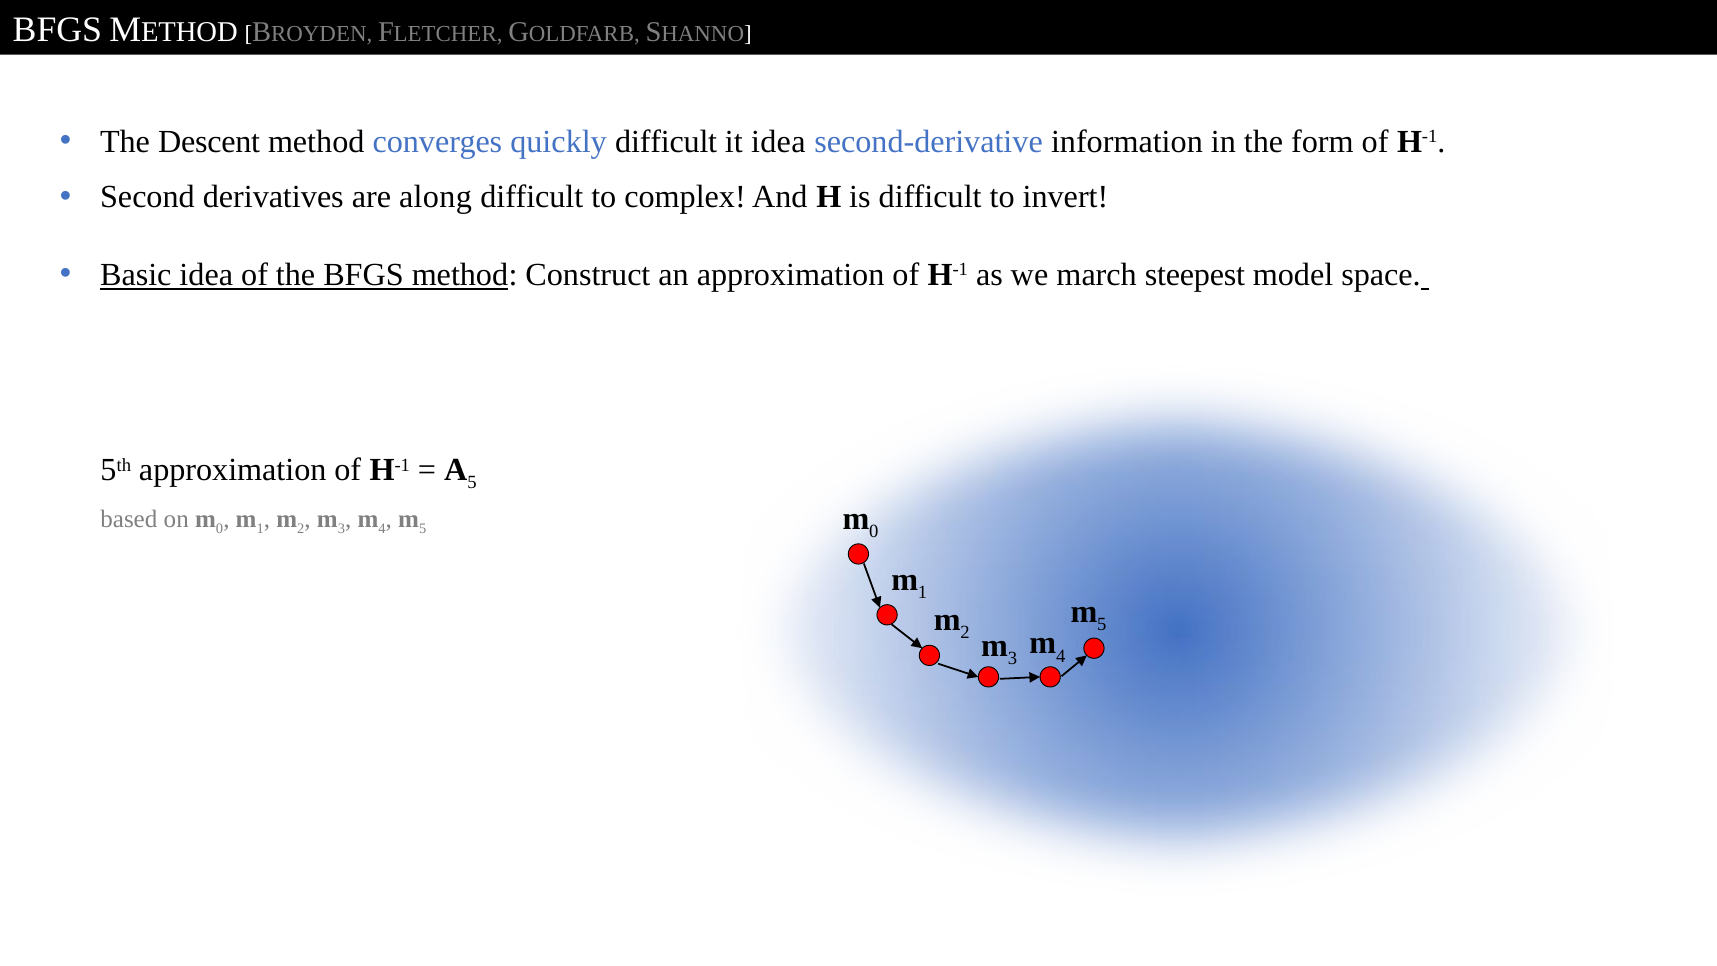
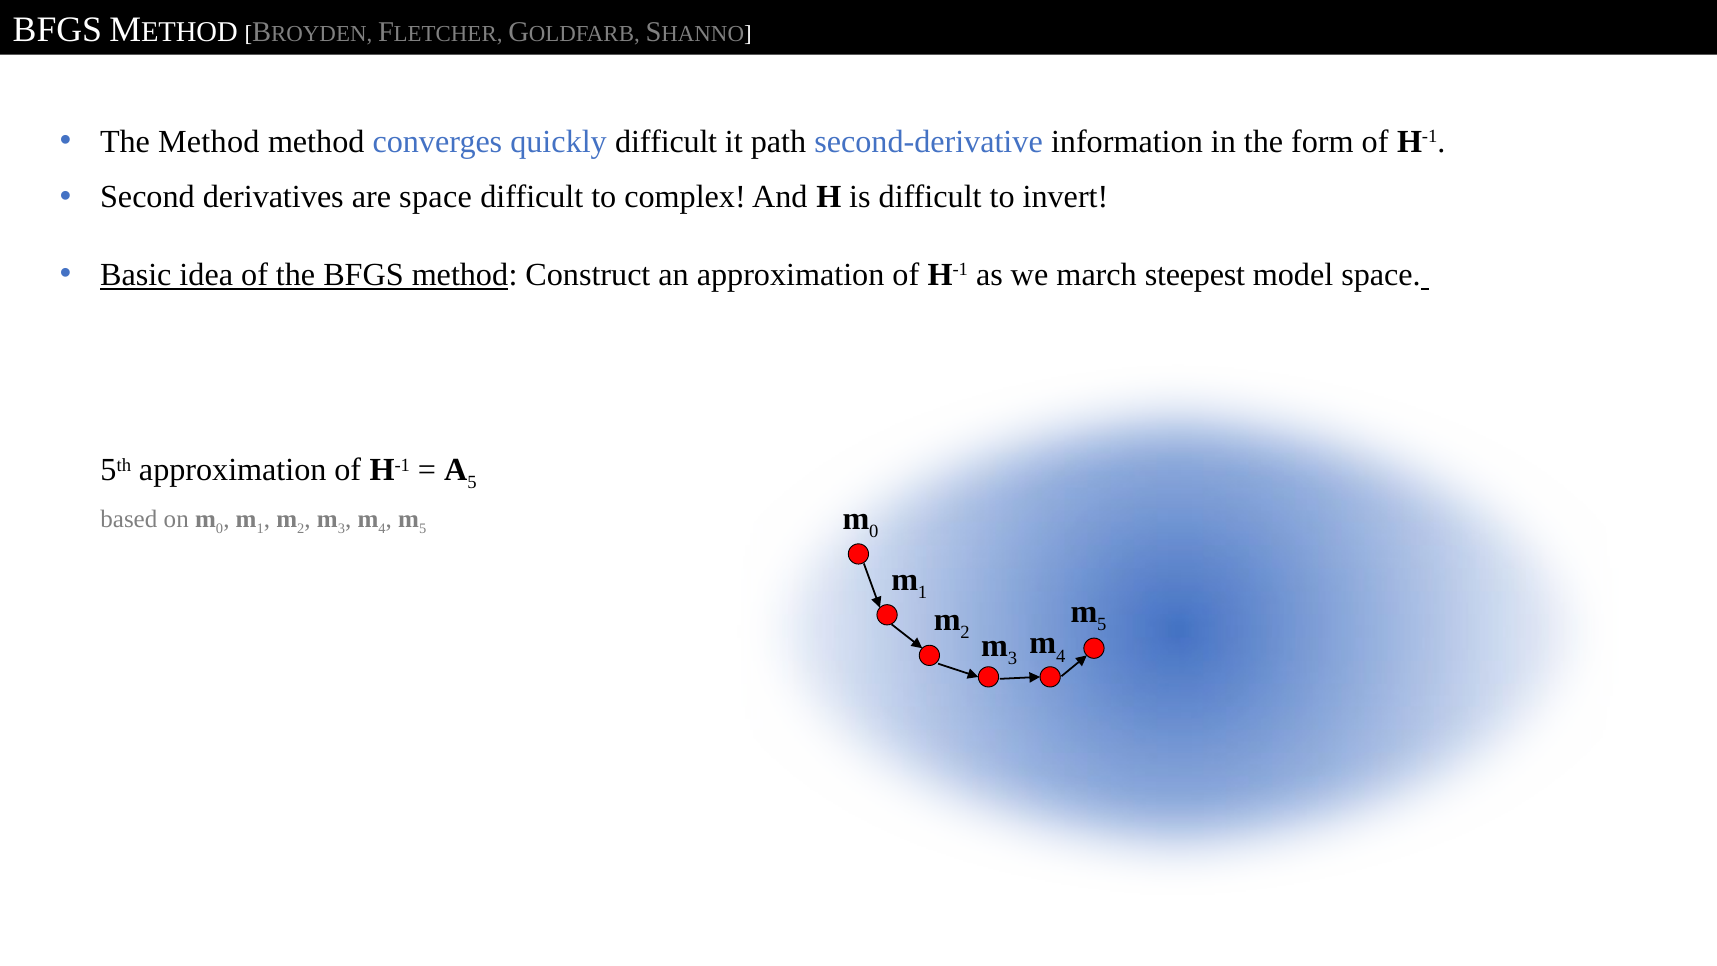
The Descent: Descent -> Method
it idea: idea -> path
are along: along -> space
